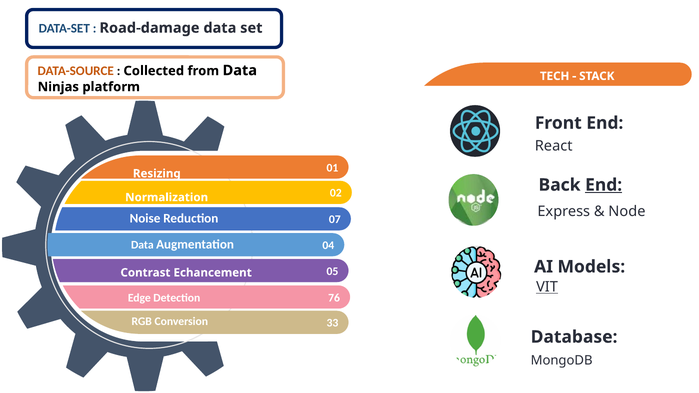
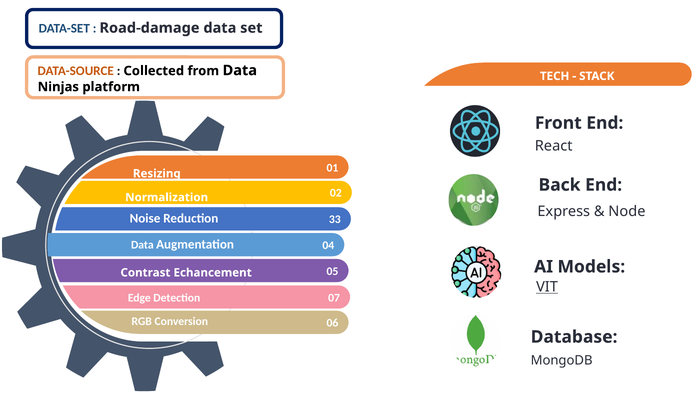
End at (604, 185) underline: present -> none
07: 07 -> 33
76: 76 -> 07
33: 33 -> 06
